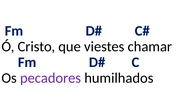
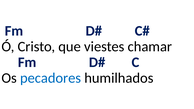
pecadores colour: purple -> blue
